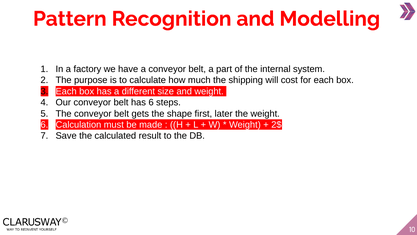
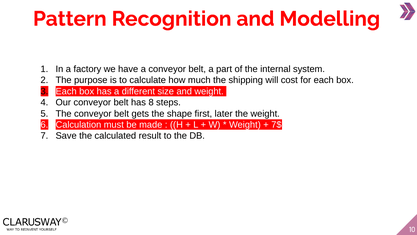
has 6: 6 -> 8
2$: 2$ -> 7$
